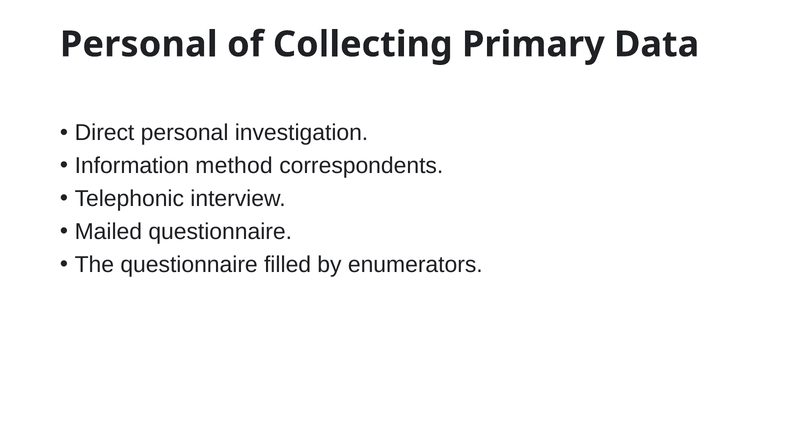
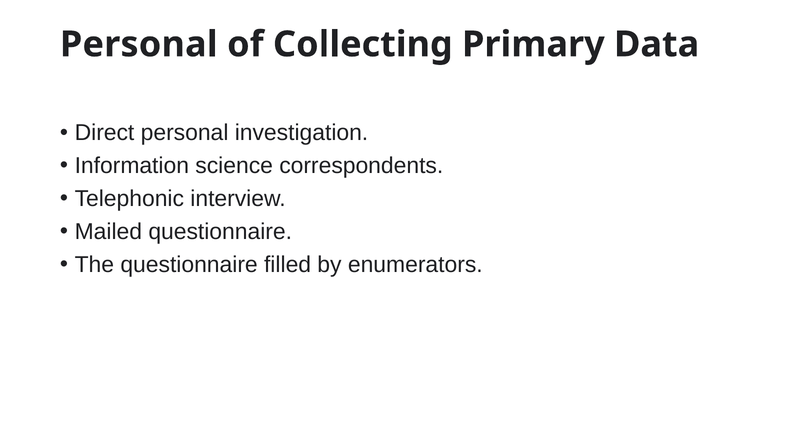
method: method -> science
